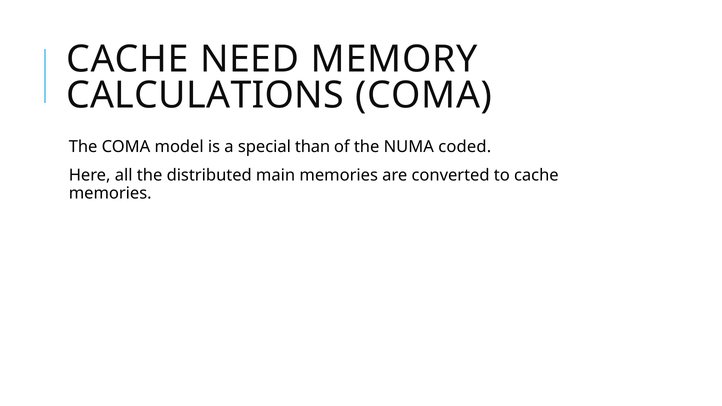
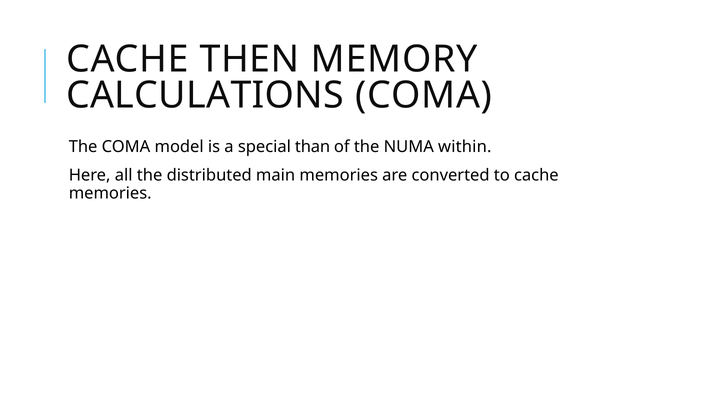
NEED: NEED -> THEN
coded: coded -> within
